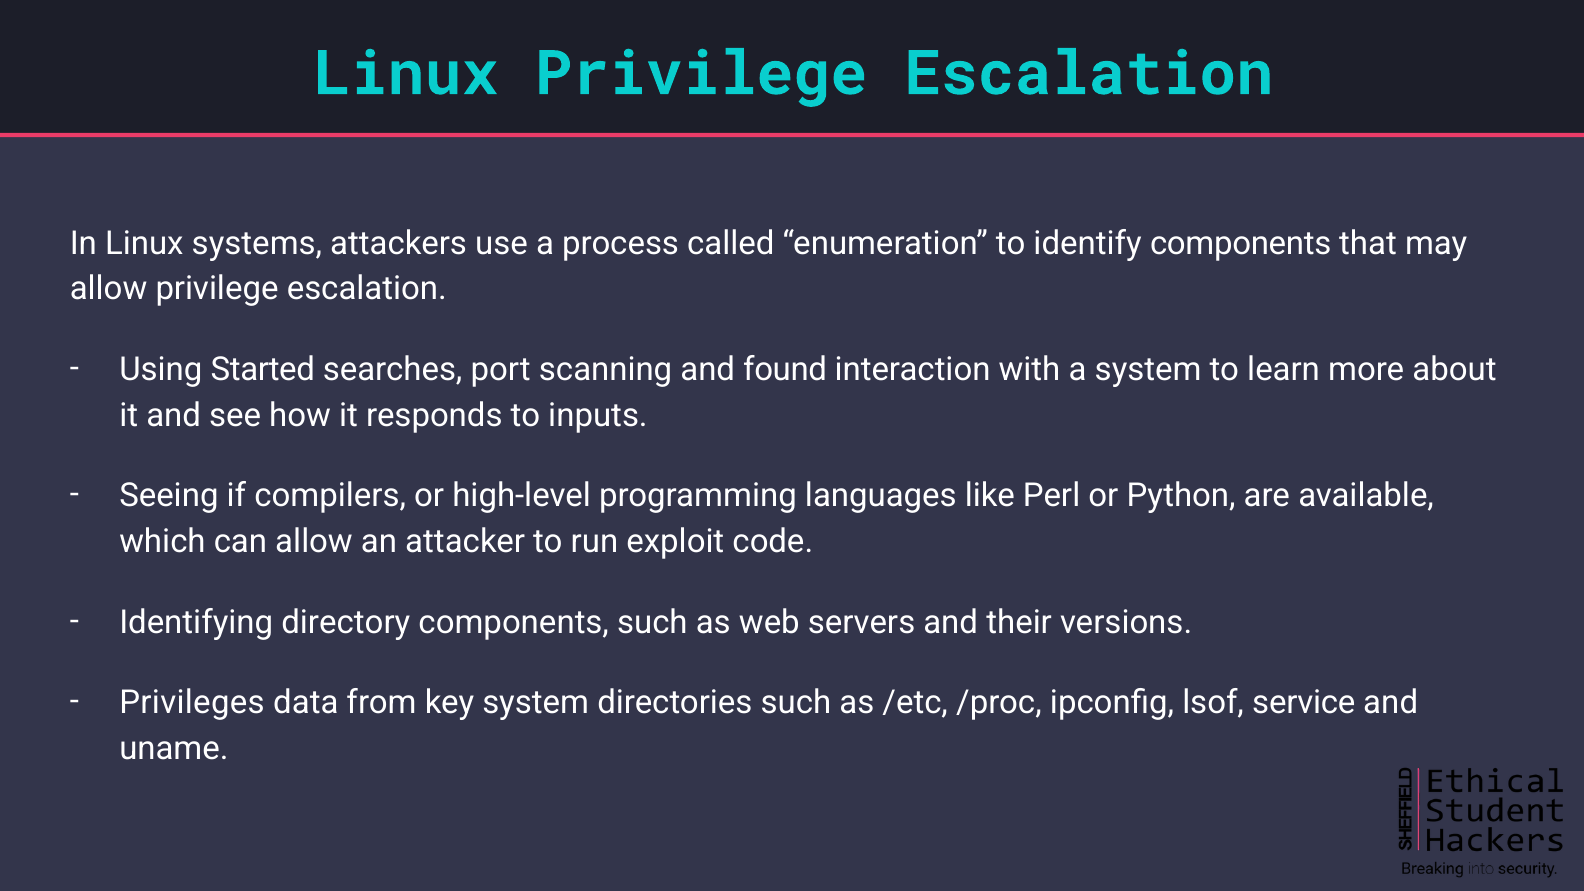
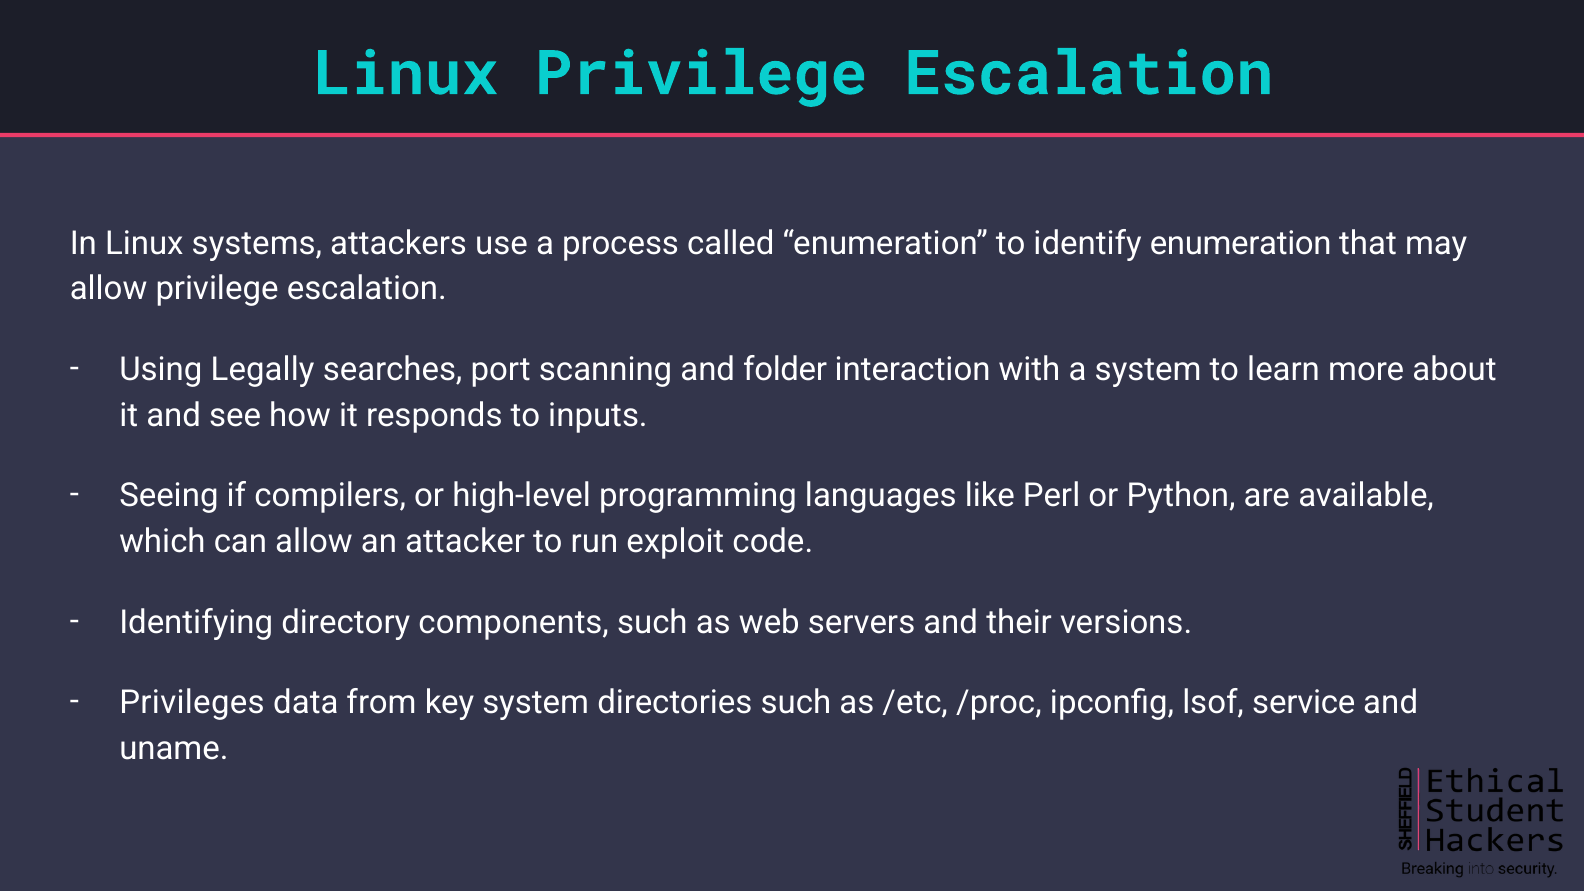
identify components: components -> enumeration
Started: Started -> Legally
found: found -> folder
